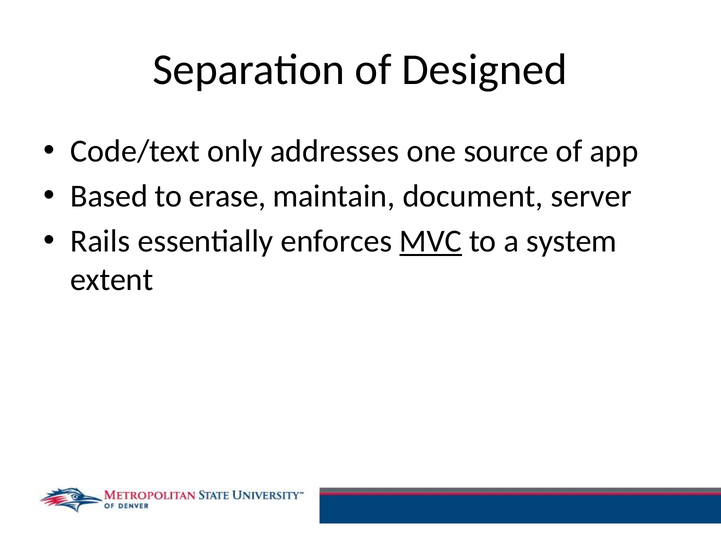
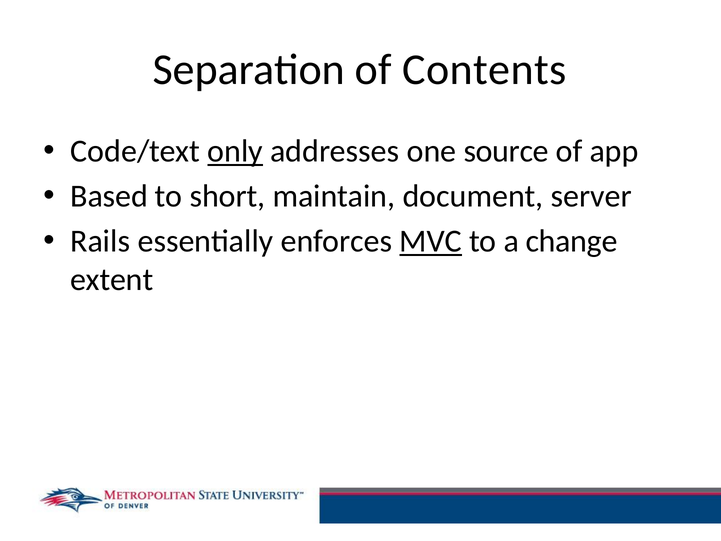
Designed: Designed -> Contents
only underline: none -> present
erase: erase -> short
system: system -> change
